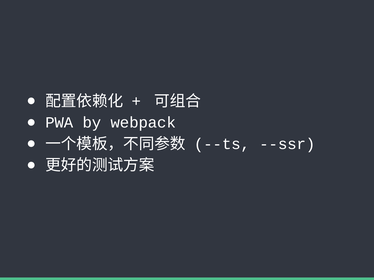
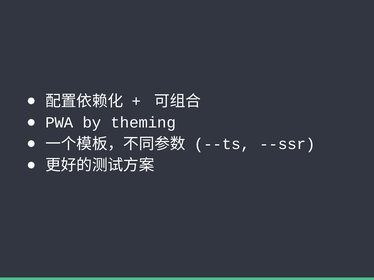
webpack: webpack -> theming
